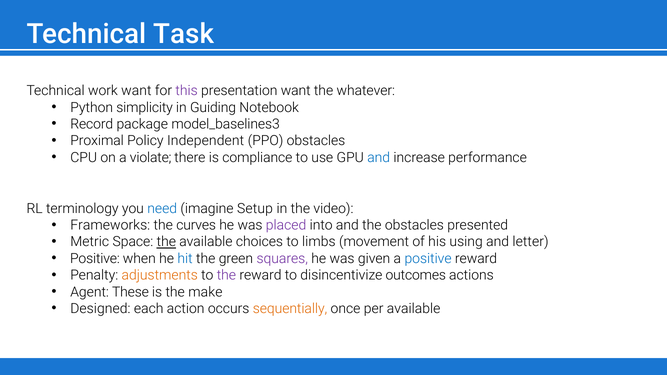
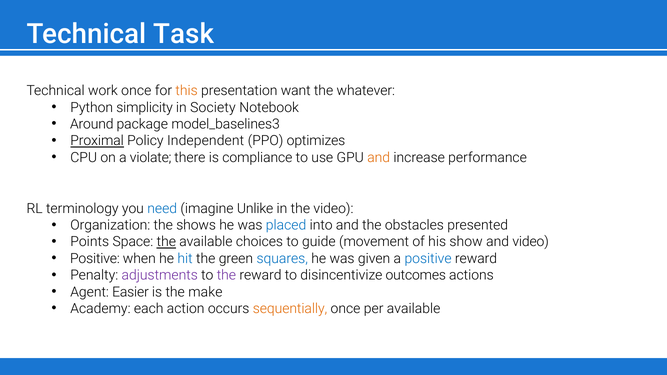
work want: want -> once
this colour: purple -> orange
Guiding: Guiding -> Society
Record: Record -> Around
Proximal underline: none -> present
PPO obstacles: obstacles -> optimizes
and at (379, 158) colour: blue -> orange
Setup: Setup -> Unlike
Frameworks: Frameworks -> Organization
curves: curves -> shows
placed colour: purple -> blue
Metric: Metric -> Points
limbs: limbs -> guide
using: using -> show
and letter: letter -> video
squares colour: purple -> blue
adjustments colour: orange -> purple
These: These -> Easier
Designed: Designed -> Academy
